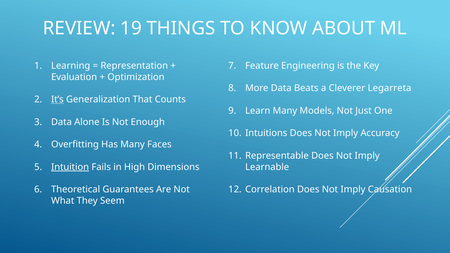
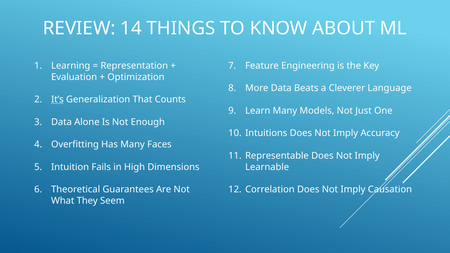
19: 19 -> 14
Legarreta: Legarreta -> Language
Intuition underline: present -> none
